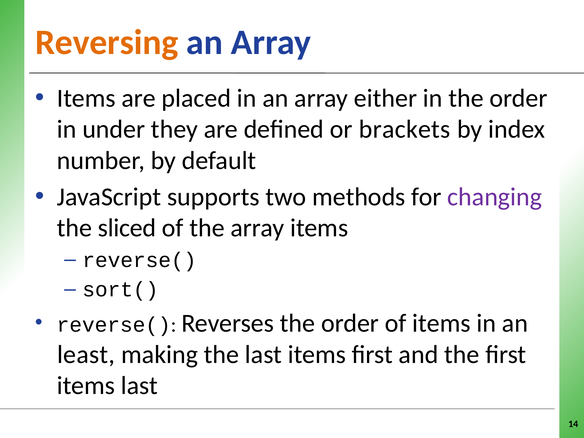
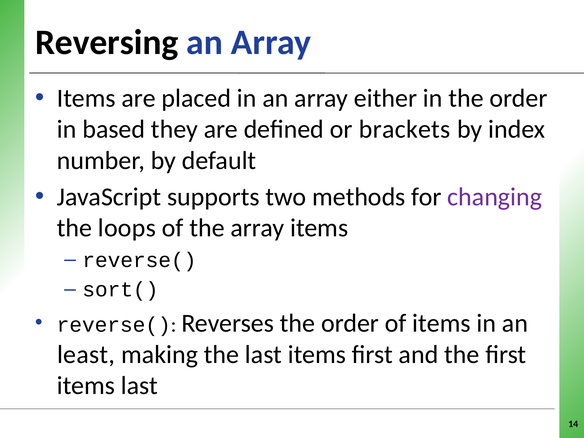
Reversing colour: orange -> black
under: under -> based
sliced: sliced -> loops
